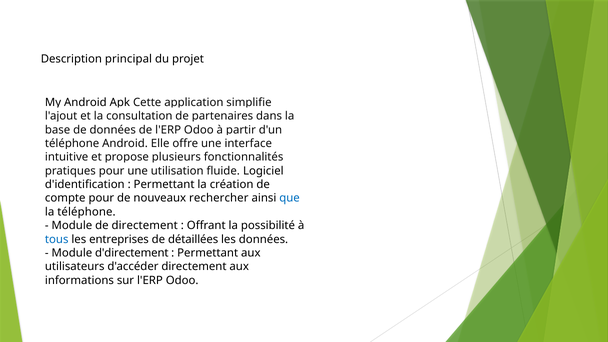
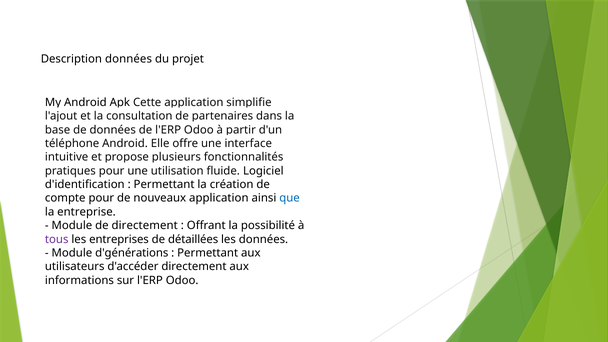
Description principal: principal -> données
nouveaux rechercher: rechercher -> application
la téléphone: téléphone -> entreprise
tous colour: blue -> purple
d'directement: d'directement -> d'générations
